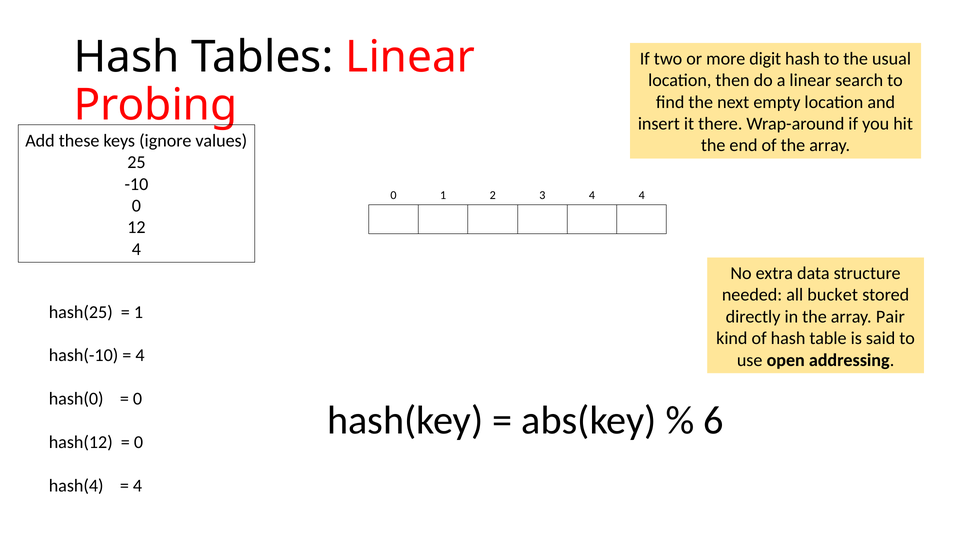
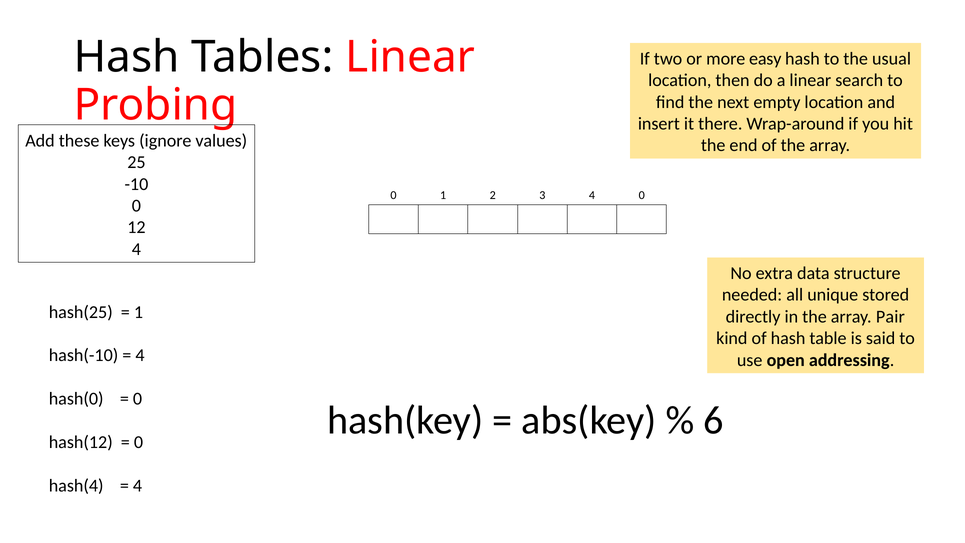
digit: digit -> easy
2 4: 4 -> 0
bucket: bucket -> unique
